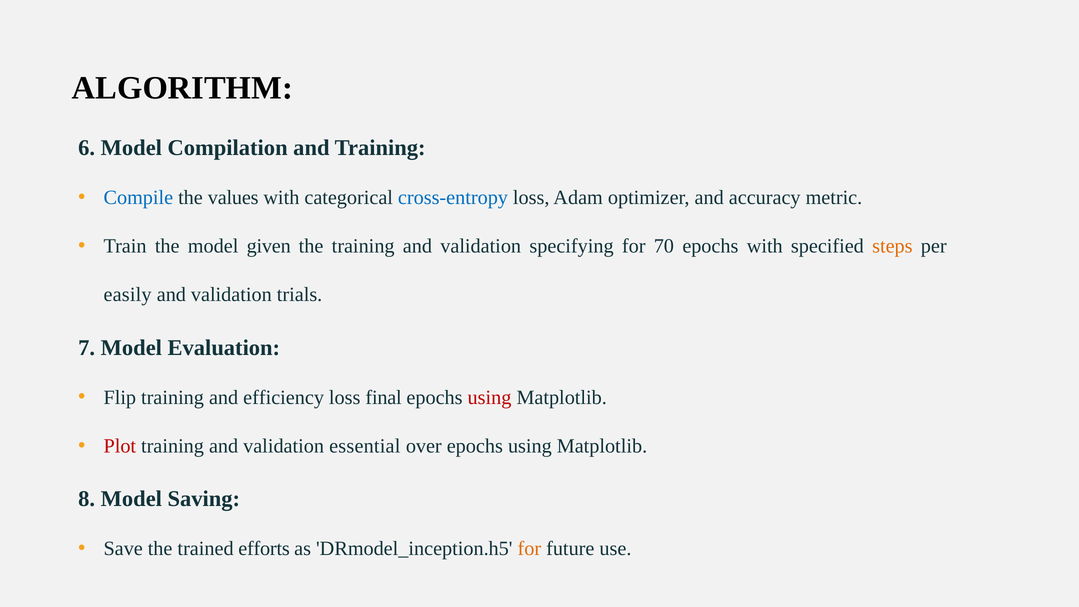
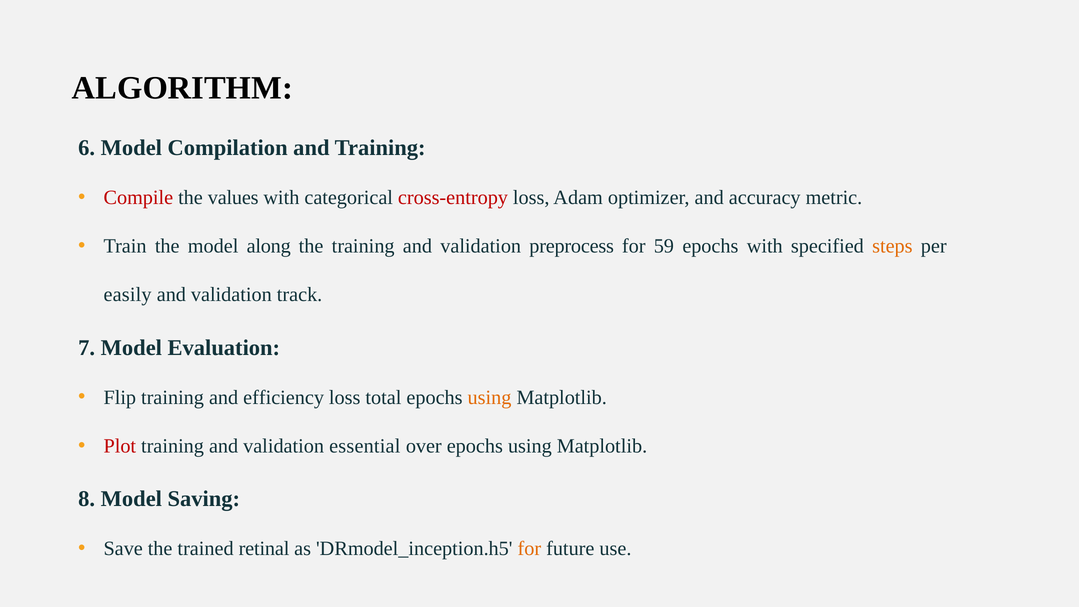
Compile colour: blue -> red
cross-entropy colour: blue -> red
given: given -> along
specifying: specifying -> preprocess
70: 70 -> 59
trials: trials -> track
final: final -> total
using at (490, 397) colour: red -> orange
efforts: efforts -> retinal
